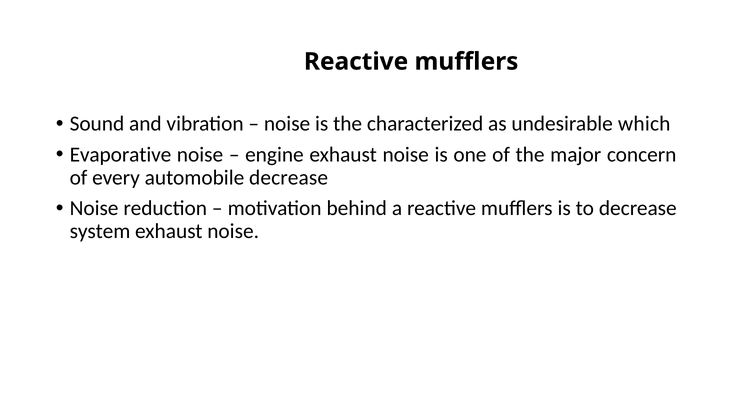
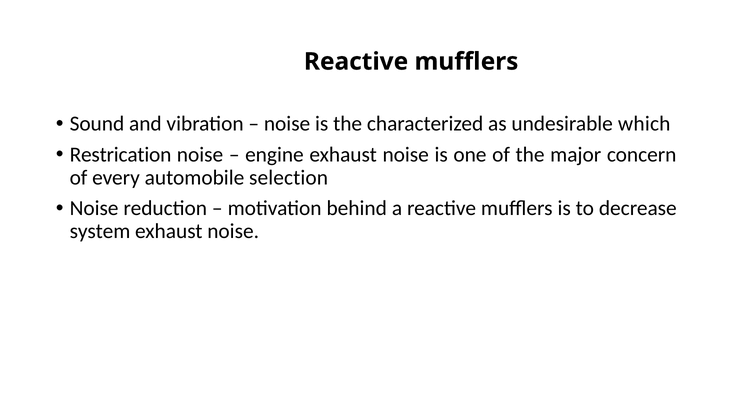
Evaporative: Evaporative -> Restrication
automobile decrease: decrease -> selection
